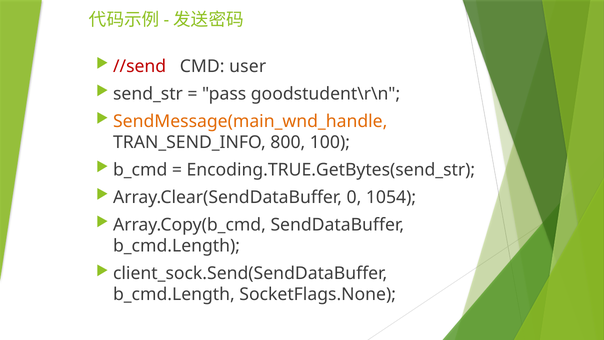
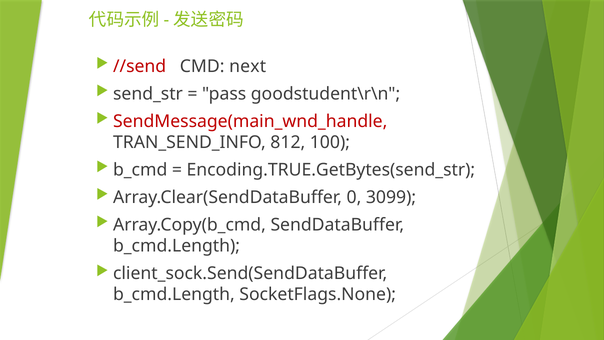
user: user -> next
SendMessage(main_wnd_handle colour: orange -> red
800: 800 -> 812
1054: 1054 -> 3099
